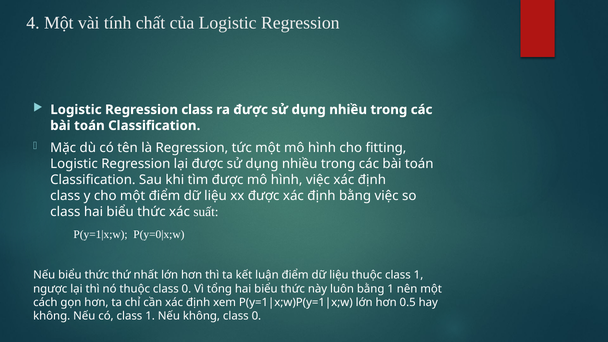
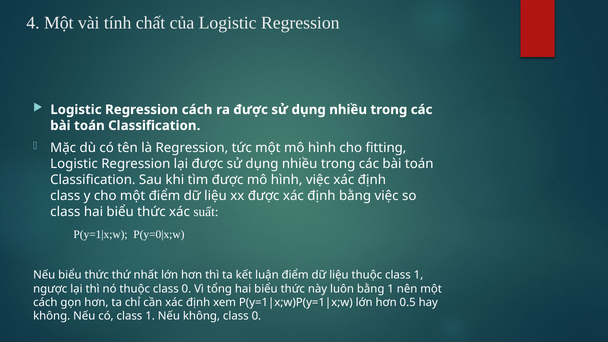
Regression class: class -> cách
